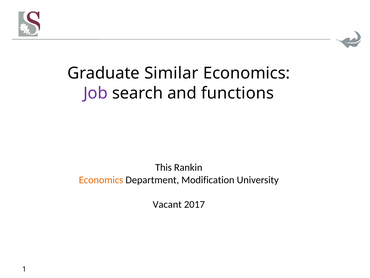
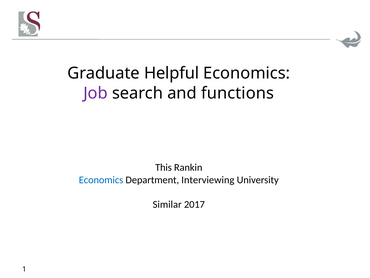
Similar: Similar -> Helpful
Economics at (101, 180) colour: orange -> blue
Modification: Modification -> Interviewing
Vacant: Vacant -> Similar
